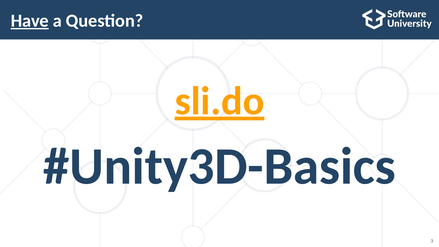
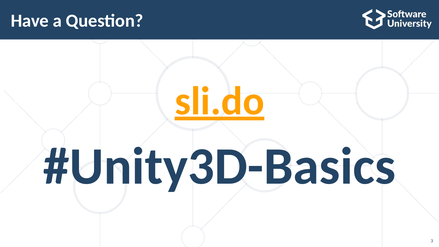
Have underline: present -> none
